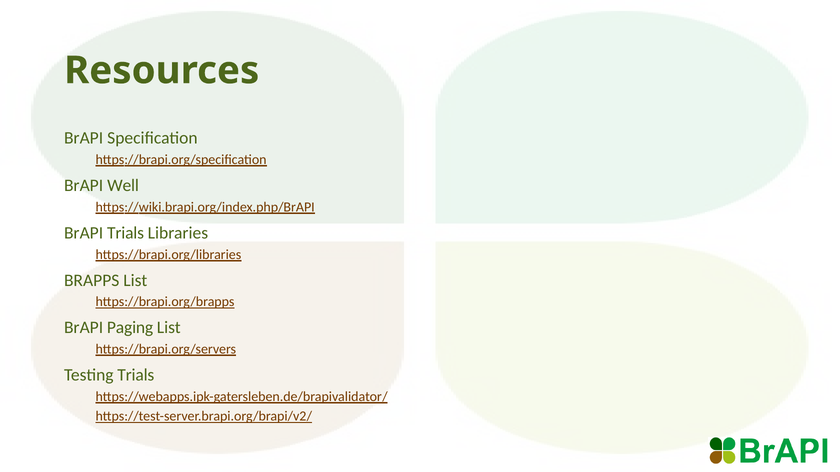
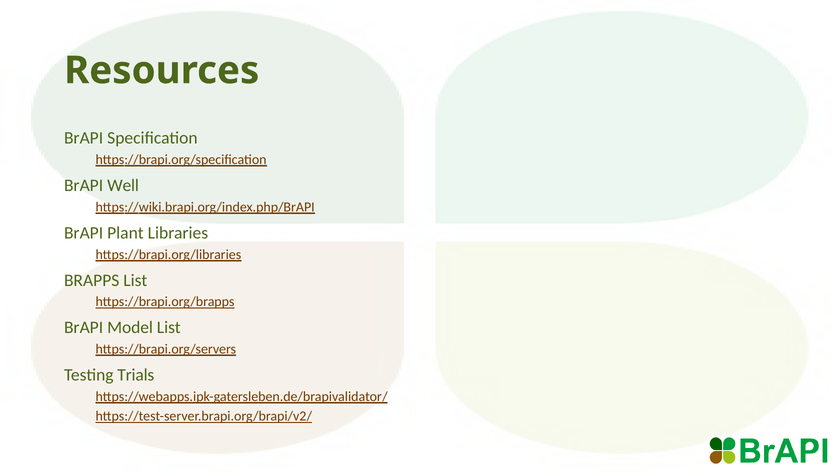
BrAPI Trials: Trials -> Plant
Paging: Paging -> Model
